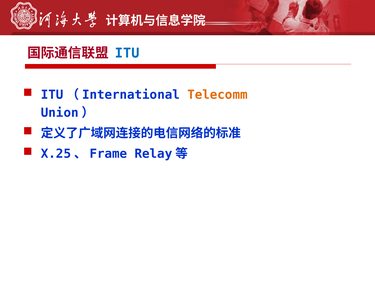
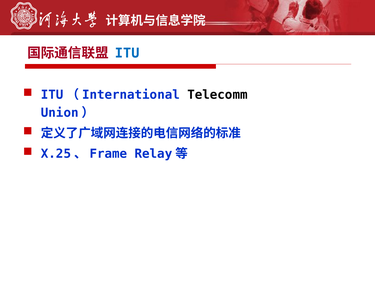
Telecomm colour: orange -> black
